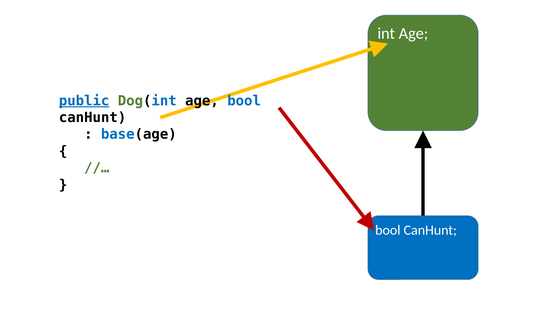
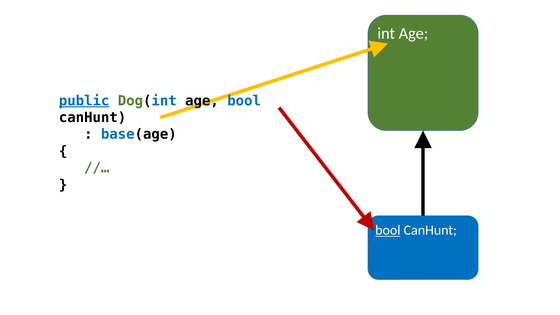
bool at (388, 230) underline: none -> present
